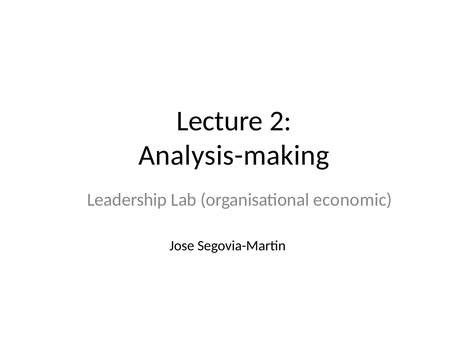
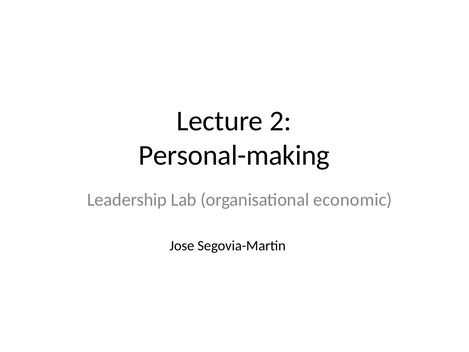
Analysis-making: Analysis-making -> Personal-making
